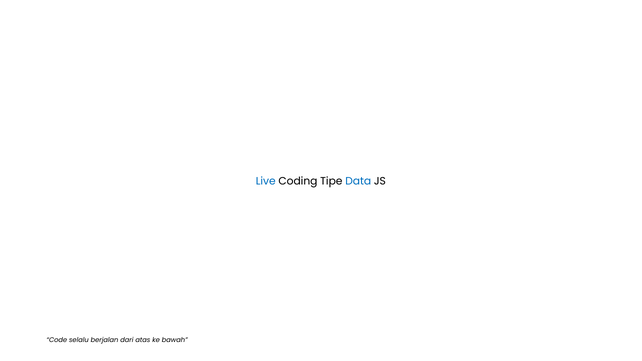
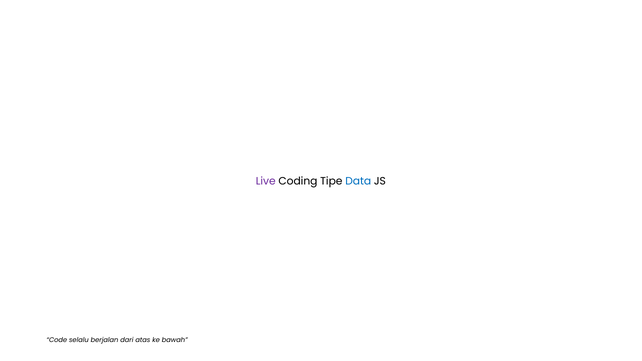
Live colour: blue -> purple
